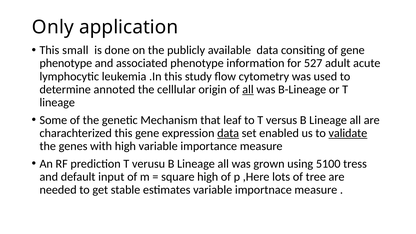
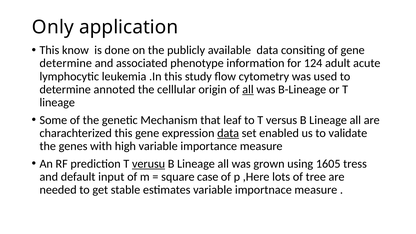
small: small -> know
phenotype at (66, 63): phenotype -> determine
527: 527 -> 124
validate underline: present -> none
verusu underline: none -> present
5100: 5100 -> 1605
square high: high -> case
